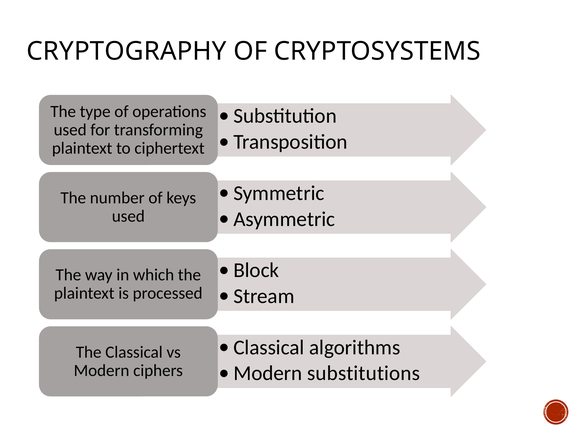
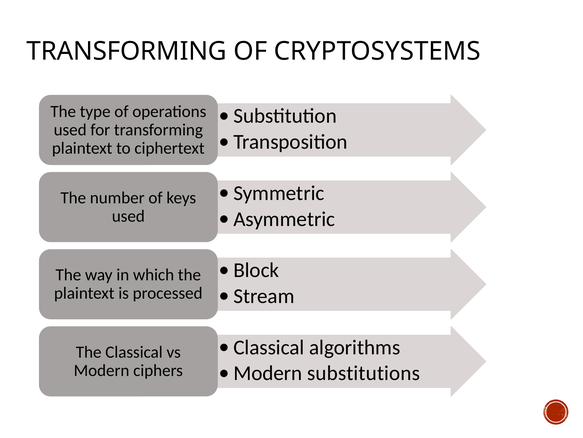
CRYPTOGRAPHY at (127, 51): CRYPTOGRAPHY -> TRANSFORMING
